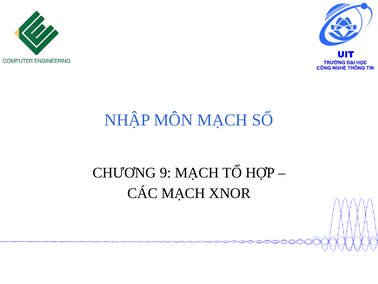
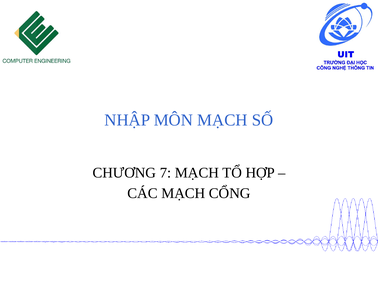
9: 9 -> 7
XNOR: XNOR -> CỔNG
